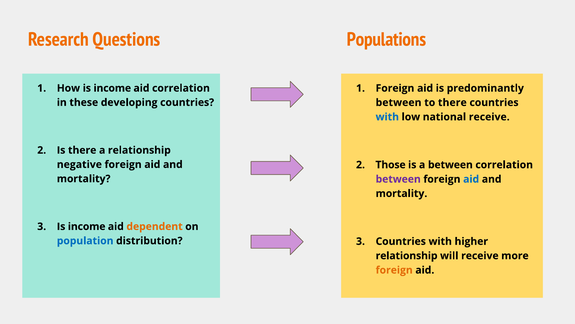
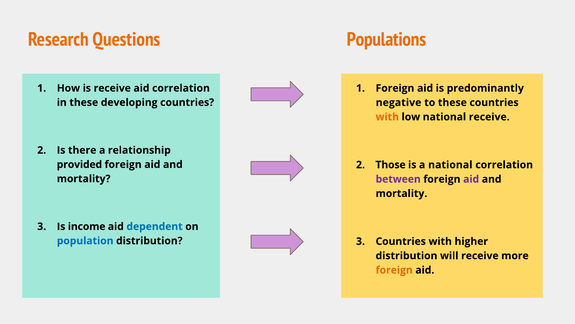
How is income: income -> receive
between at (399, 102): between -> negative
to there: there -> these
with at (387, 117) colour: blue -> orange
negative: negative -> provided
a between: between -> national
aid at (471, 179) colour: blue -> purple
dependent colour: orange -> blue
relationship at (407, 255): relationship -> distribution
